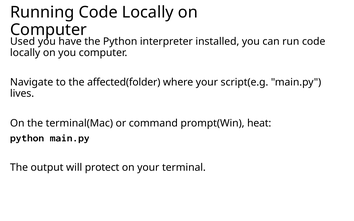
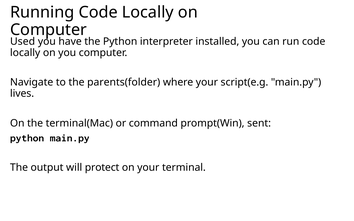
affected(folder: affected(folder -> parents(folder
heat: heat -> sent
